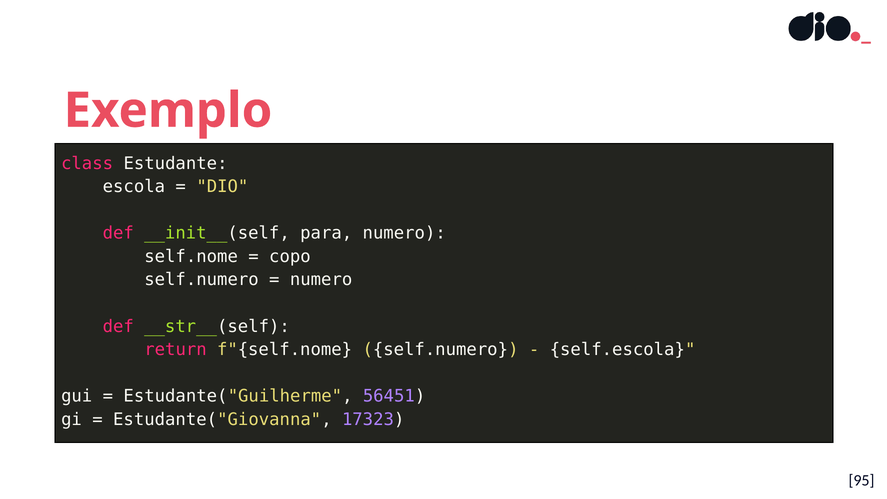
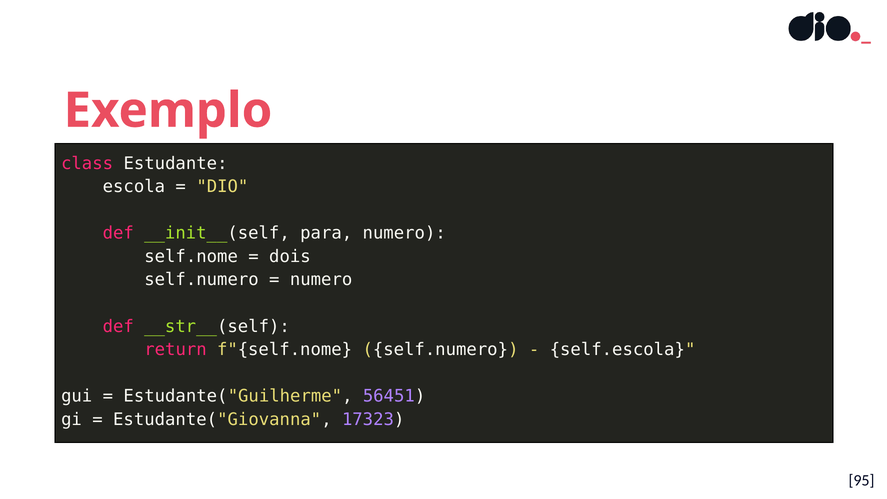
copo: copo -> dois
